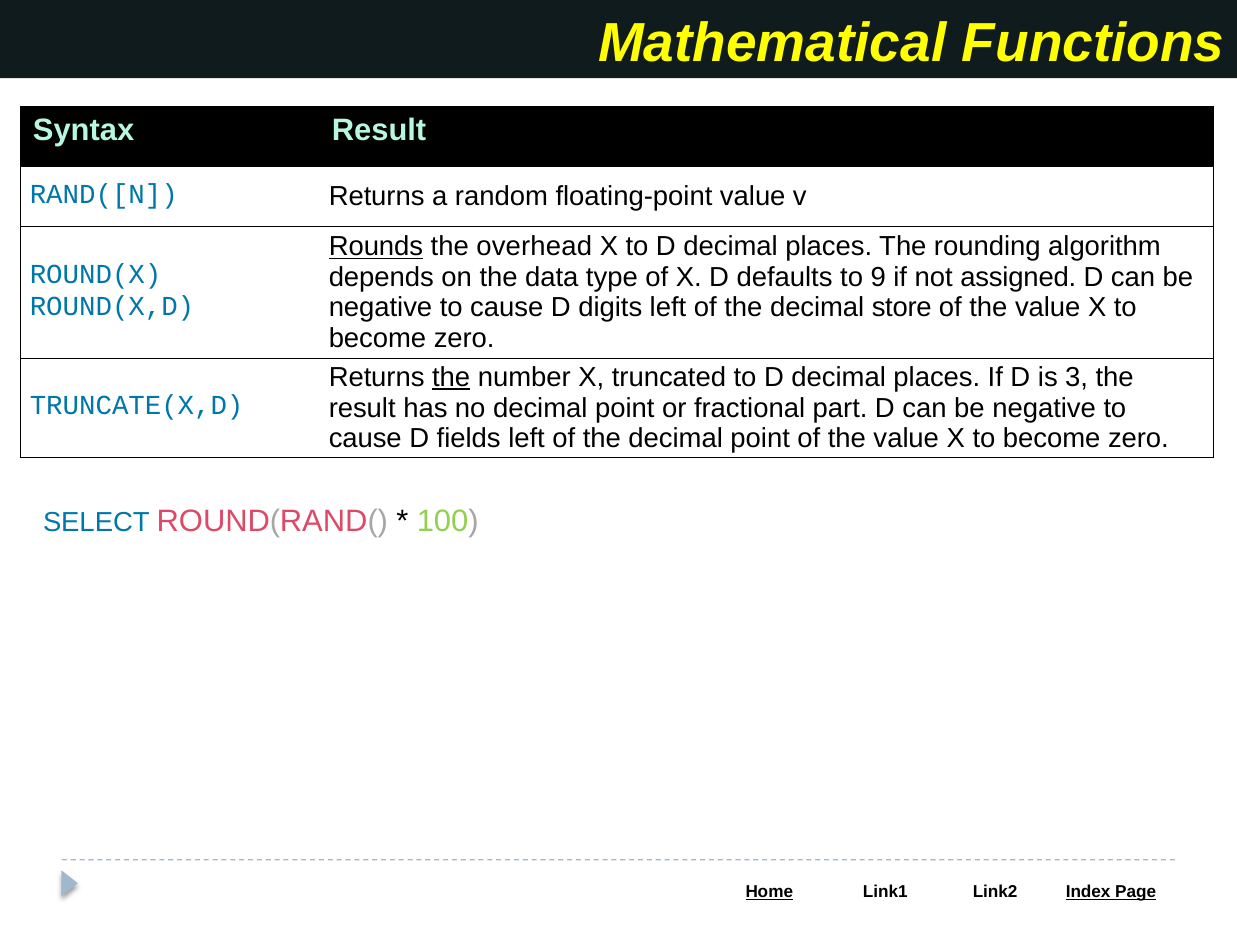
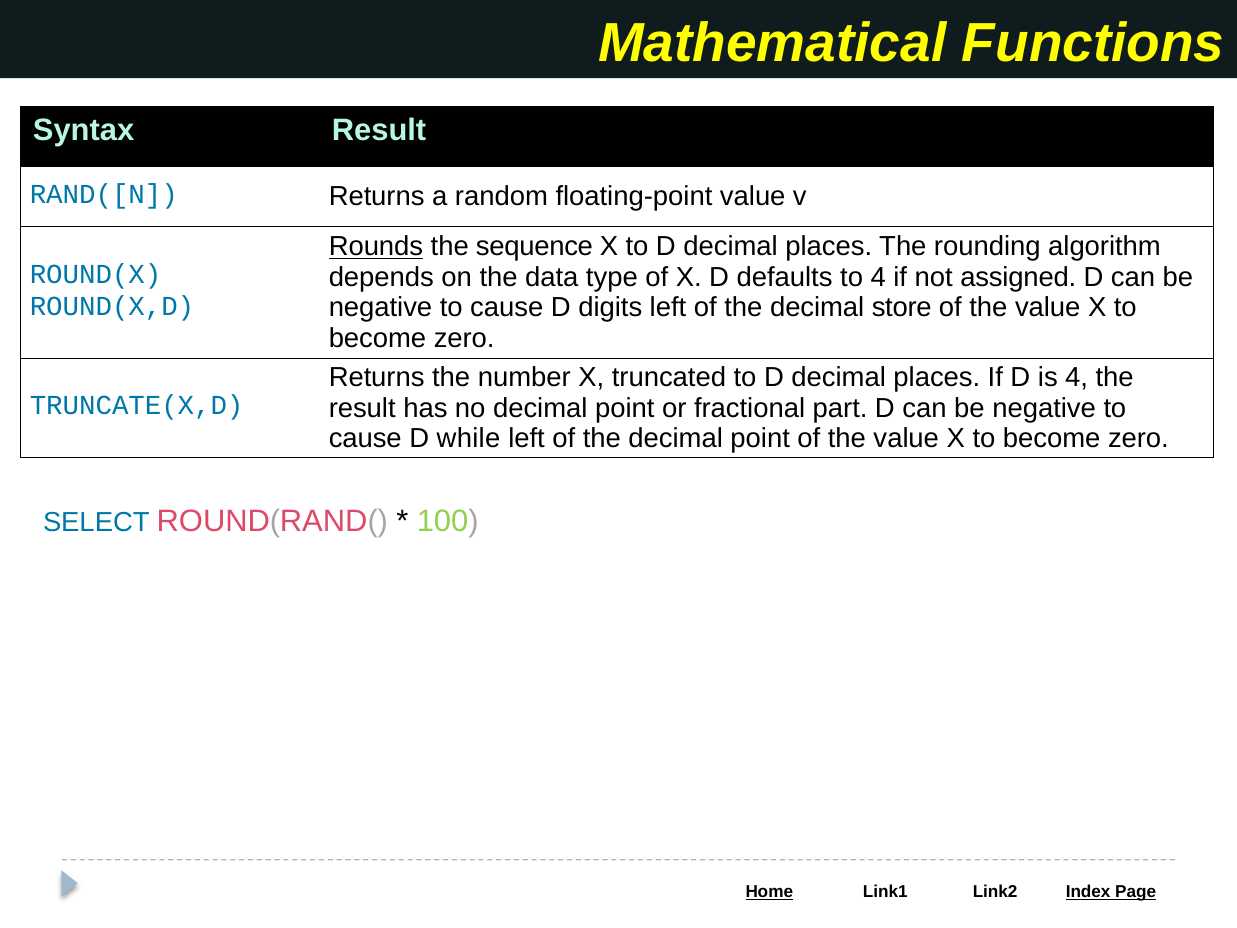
overhead: overhead -> sequence
to 9: 9 -> 4
the at (451, 377) underline: present -> none
is 3: 3 -> 4
fields: fields -> while
